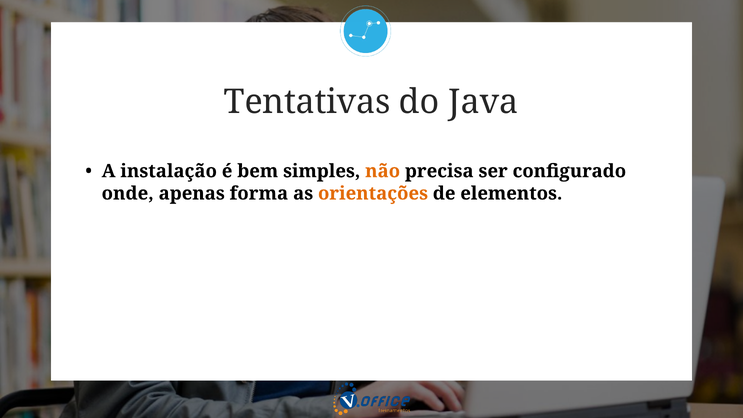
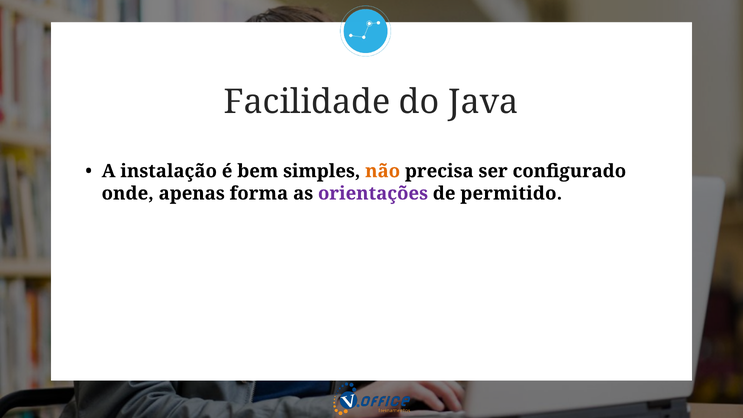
Tentativas: Tentativas -> Facilidade
orientações colour: orange -> purple
elementos: elementos -> permitido
